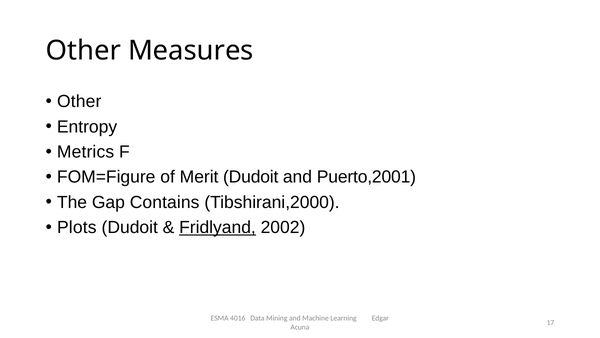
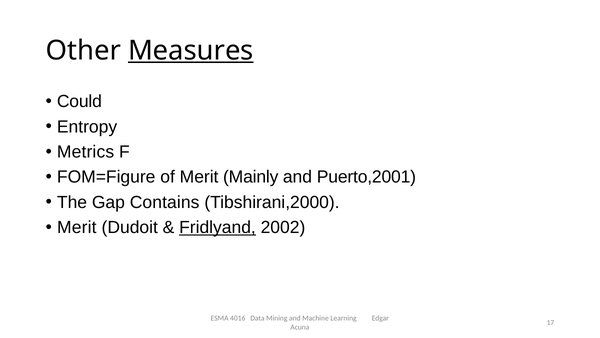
Measures underline: none -> present
Other at (79, 101): Other -> Could
Merit Dudoit: Dudoit -> Mainly
Plots at (77, 227): Plots -> Merit
